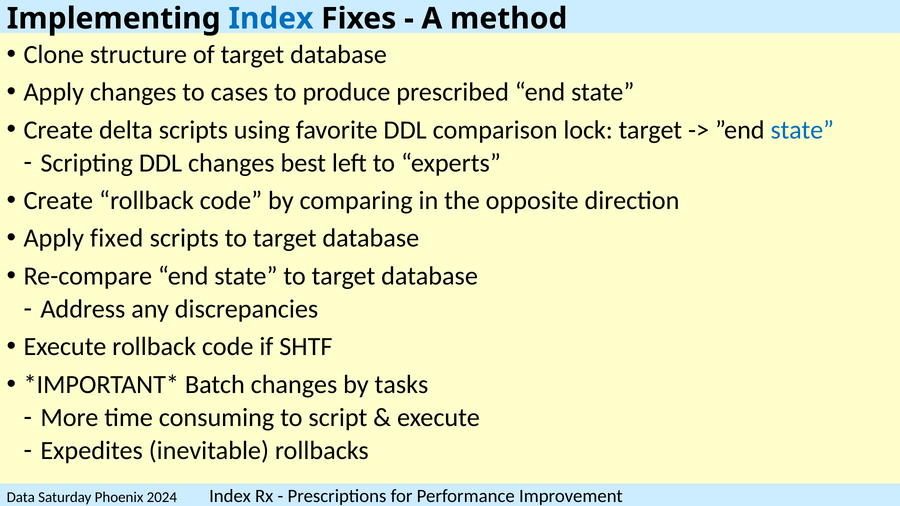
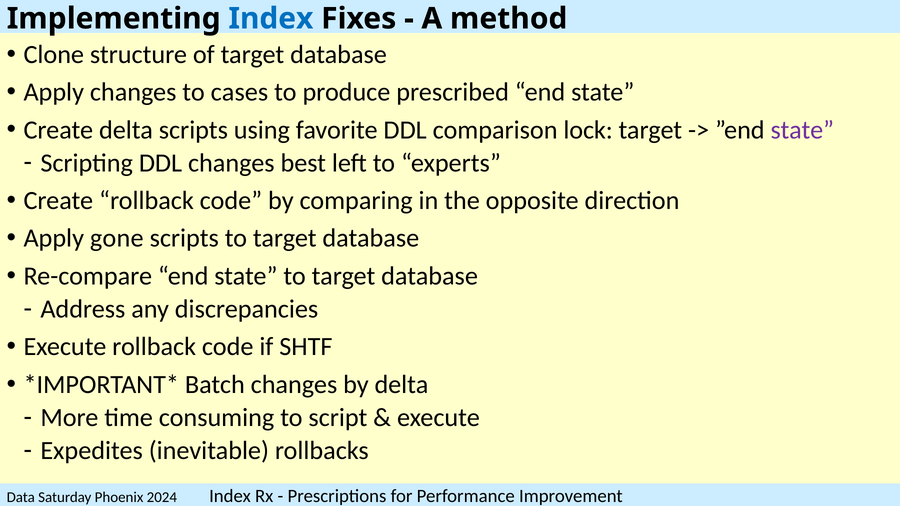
state at (802, 130) colour: blue -> purple
fixed: fixed -> gone
by tasks: tasks -> delta
